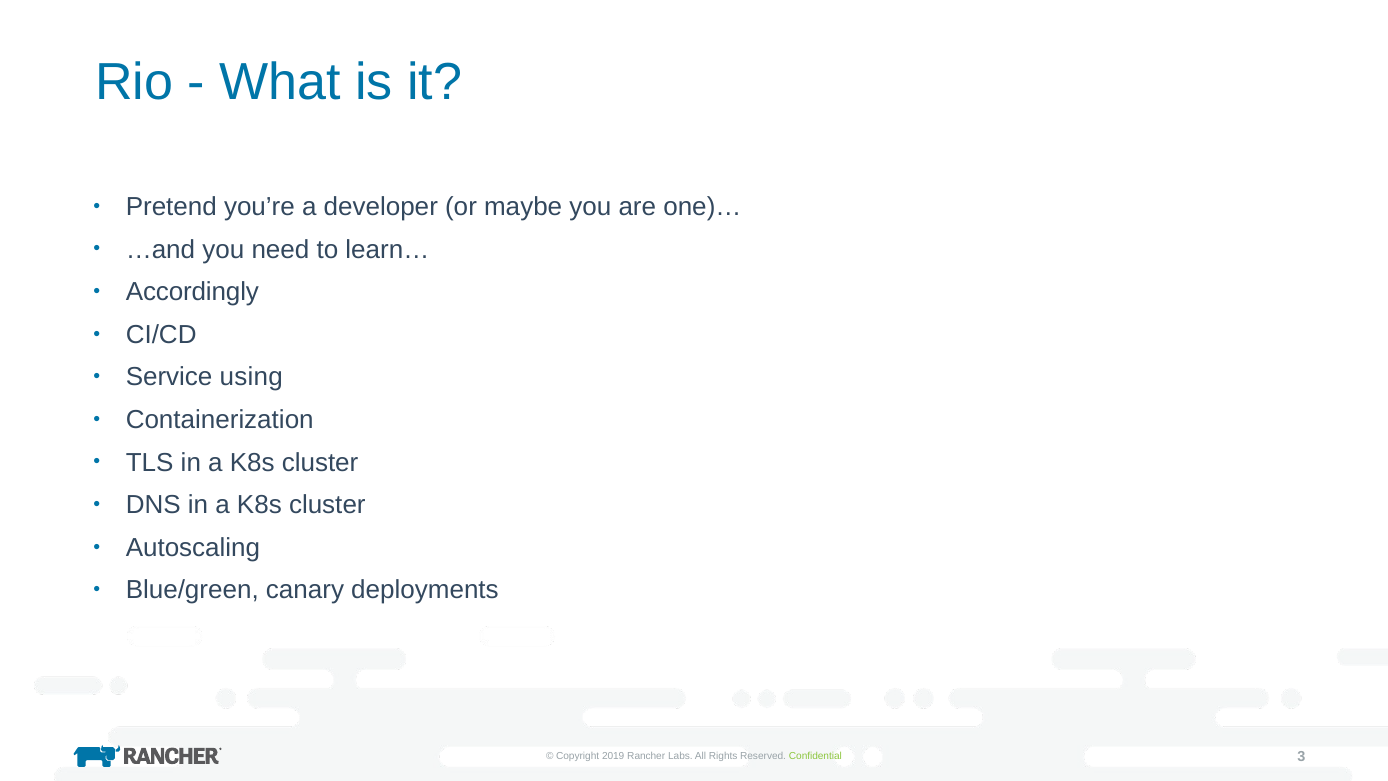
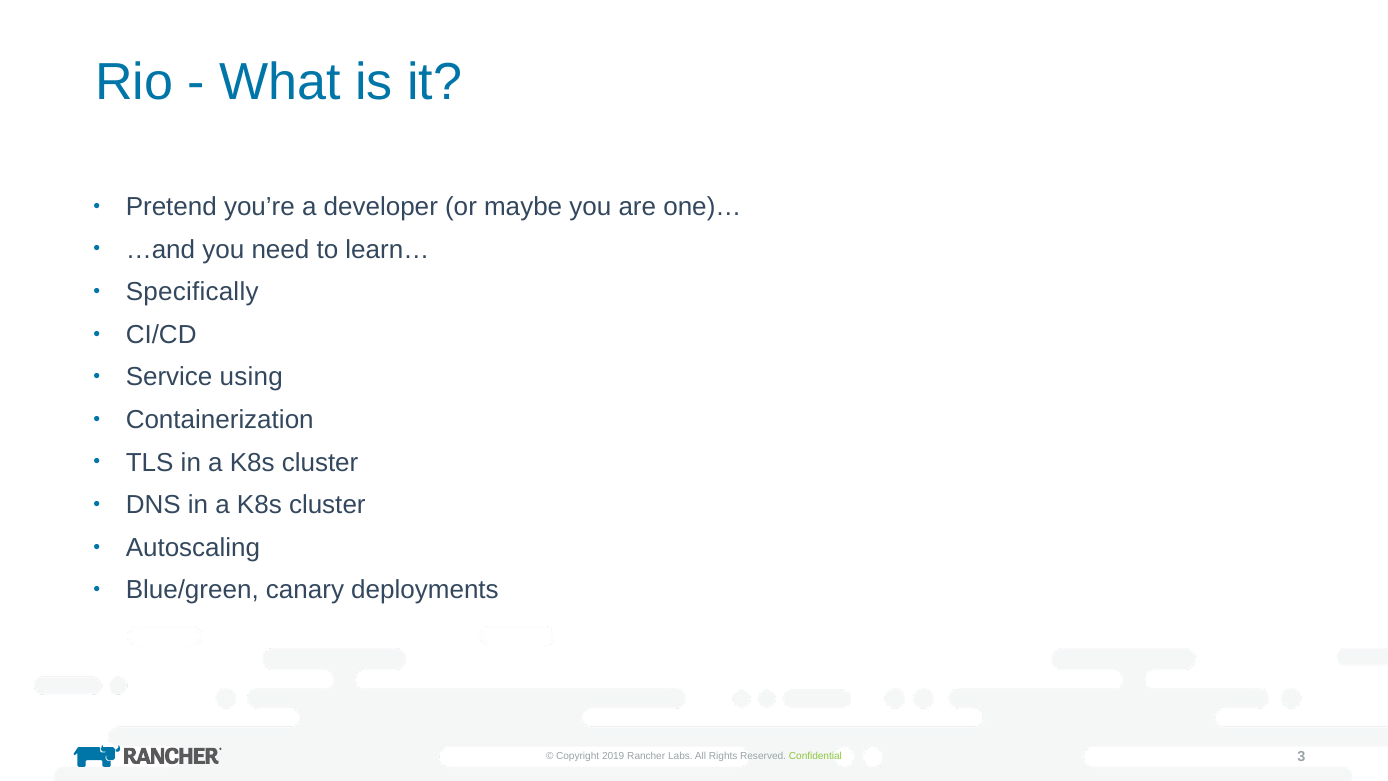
Accordingly: Accordingly -> Specifically
